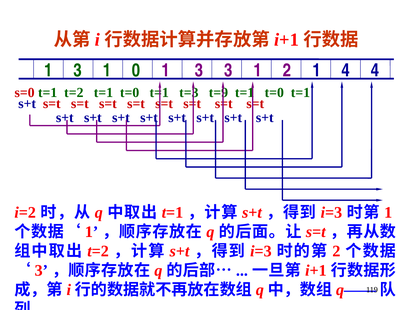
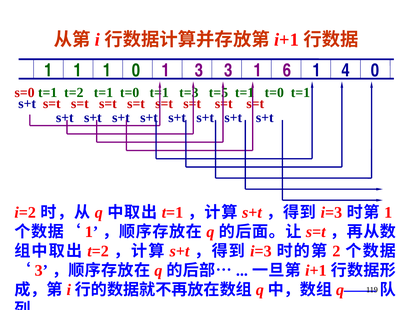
3 at (78, 70): 3 -> 1
1 2: 2 -> 6
4 4: 4 -> 0
t=9: t=9 -> t=5
